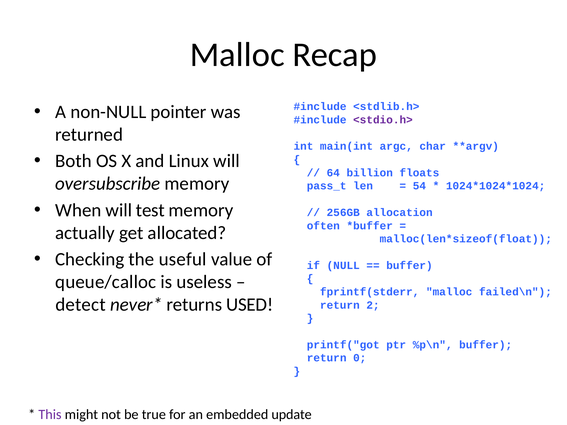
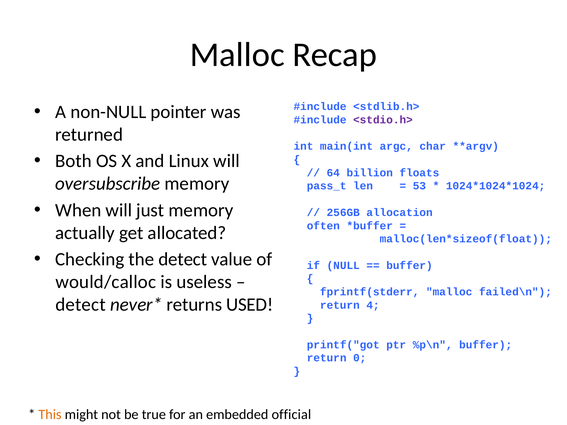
54: 54 -> 53
test: test -> just
the useful: useful -> detect
queue/calloc: queue/calloc -> would/calloc
2: 2 -> 4
This colour: purple -> orange
update: update -> official
